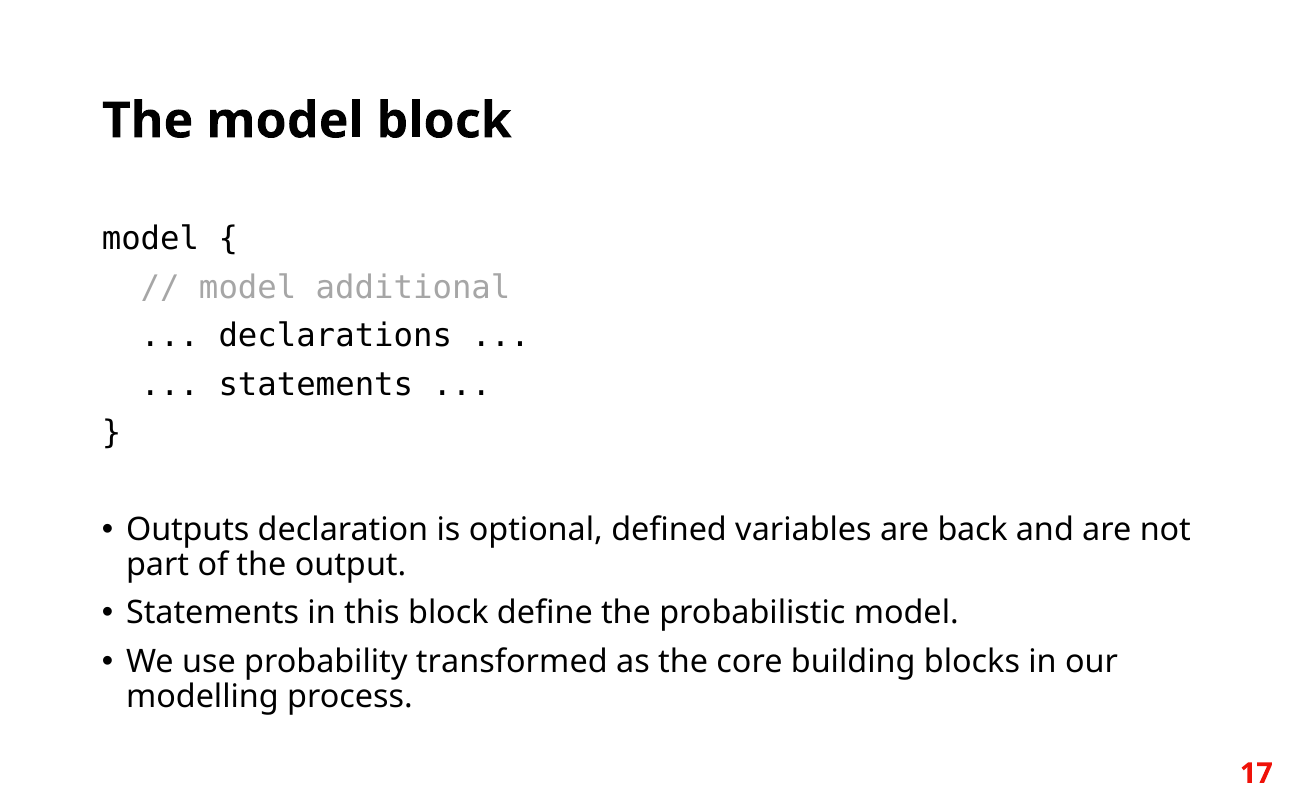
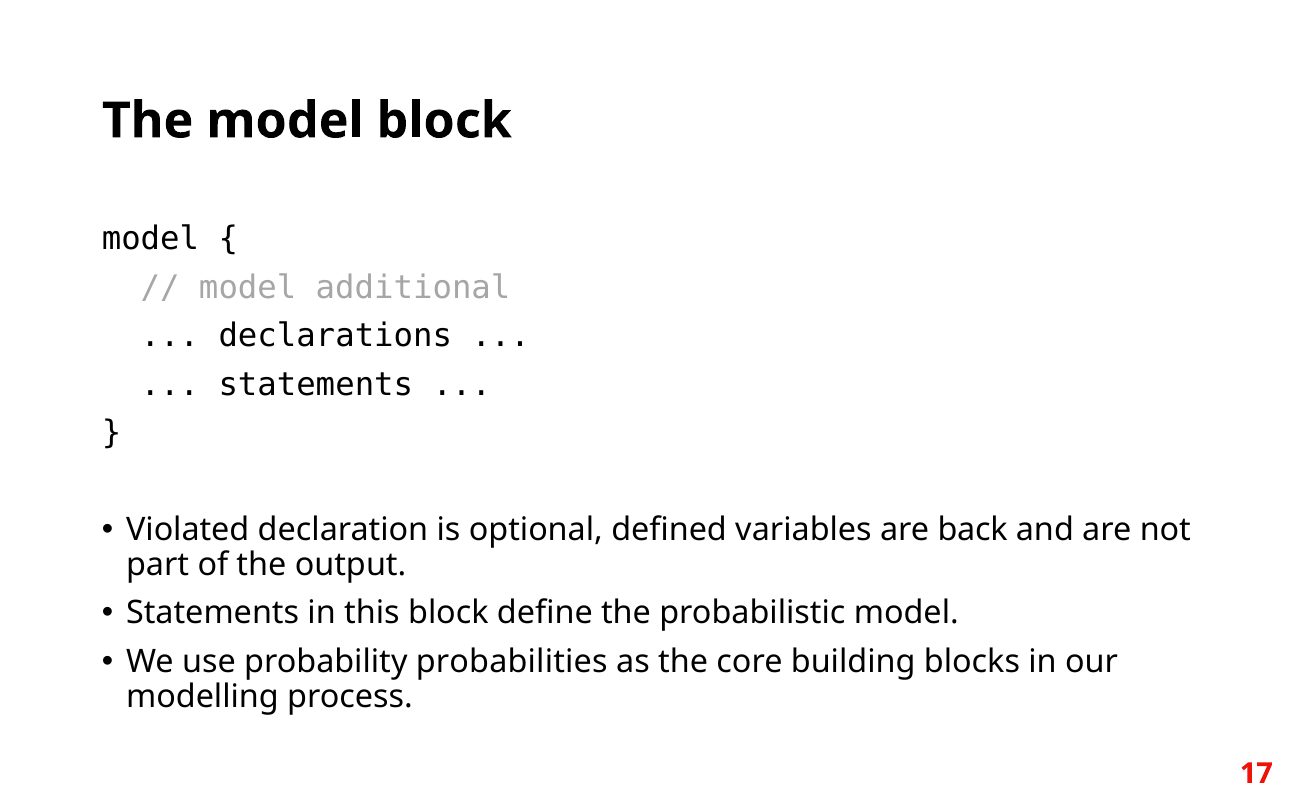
Outputs: Outputs -> Violated
transformed: transformed -> probabilities
